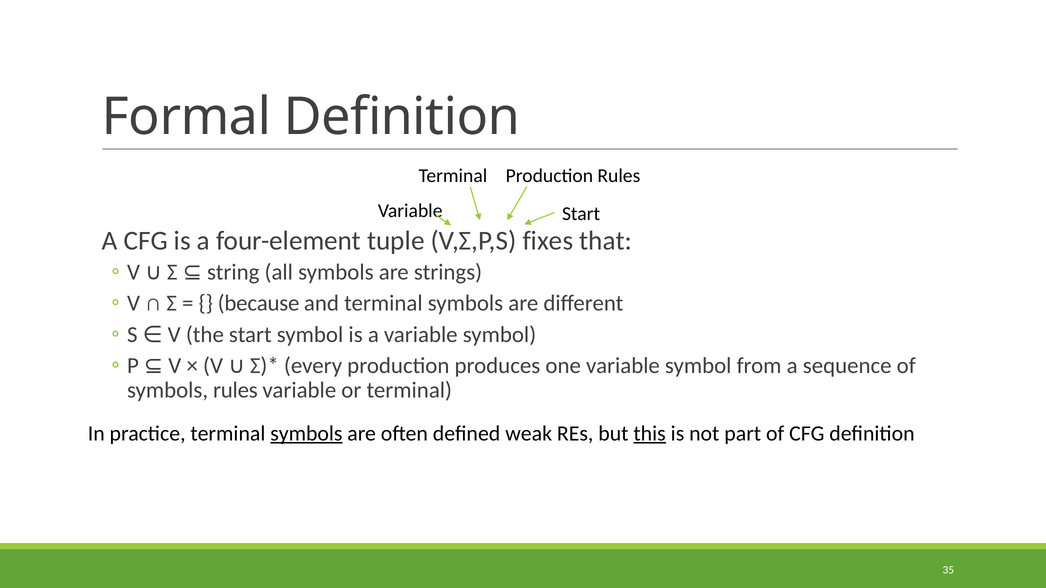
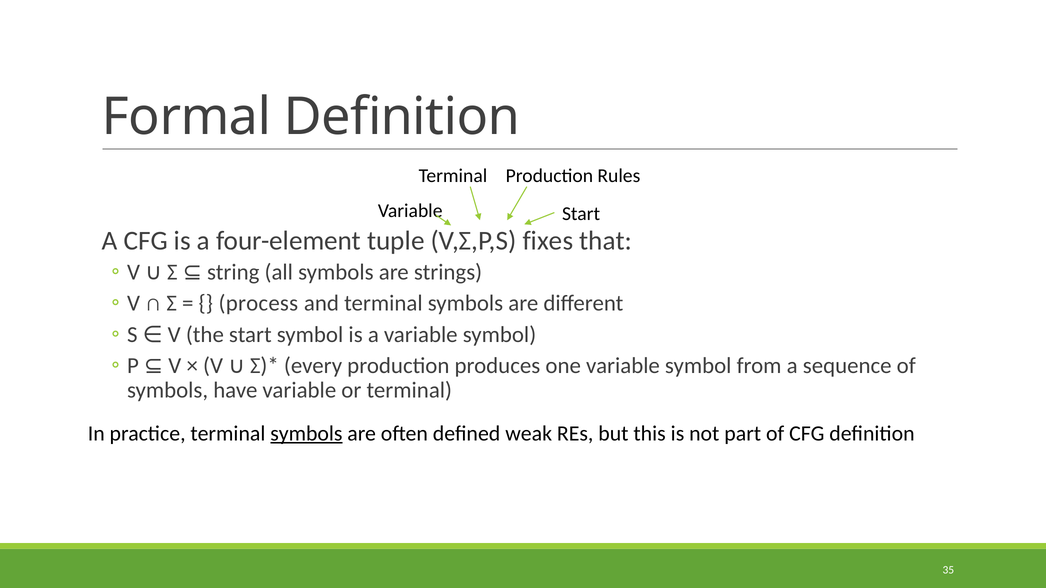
because: because -> process
symbols rules: rules -> have
this underline: present -> none
